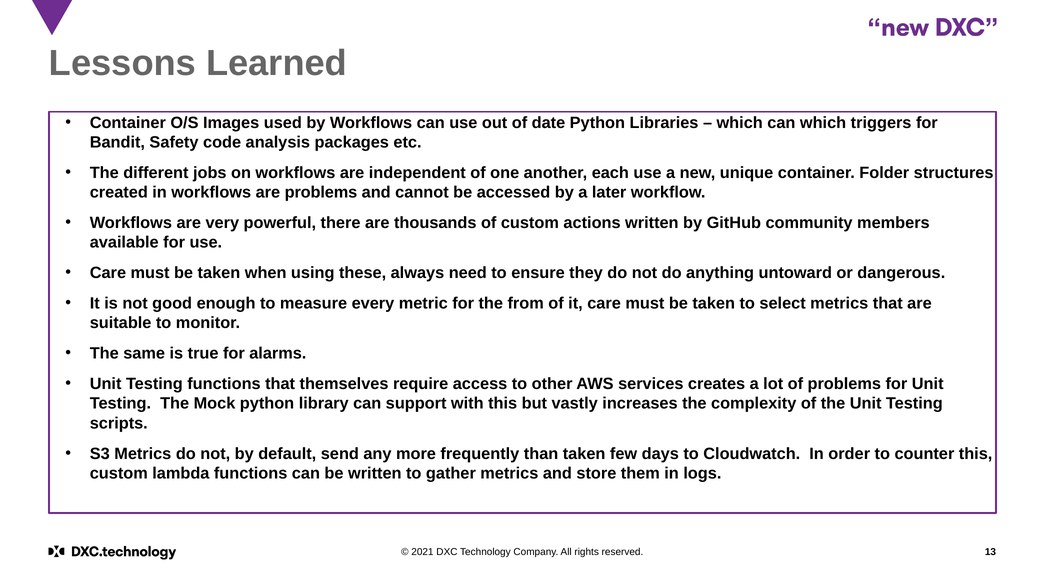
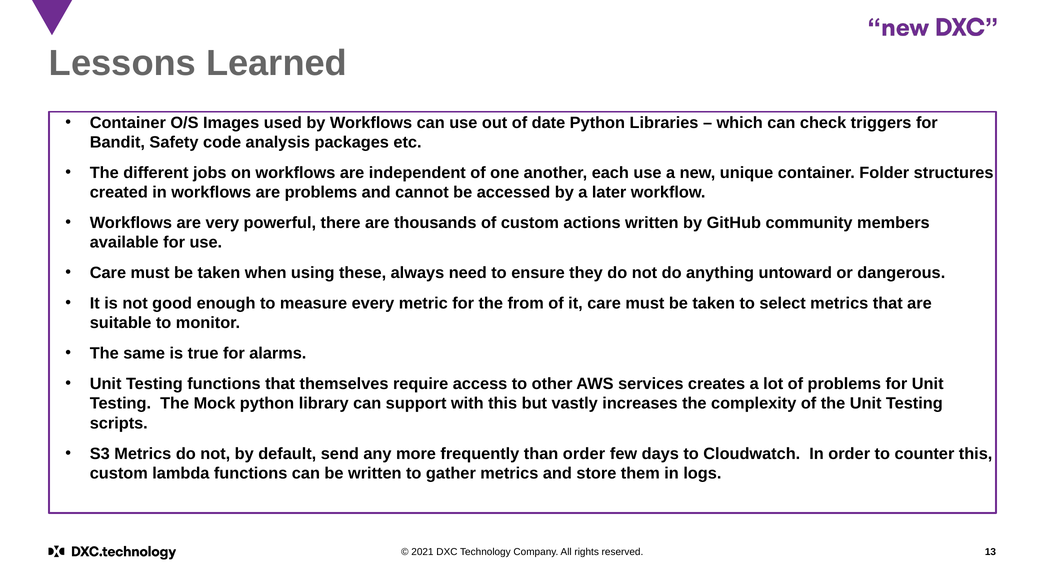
can which: which -> check
than taken: taken -> order
